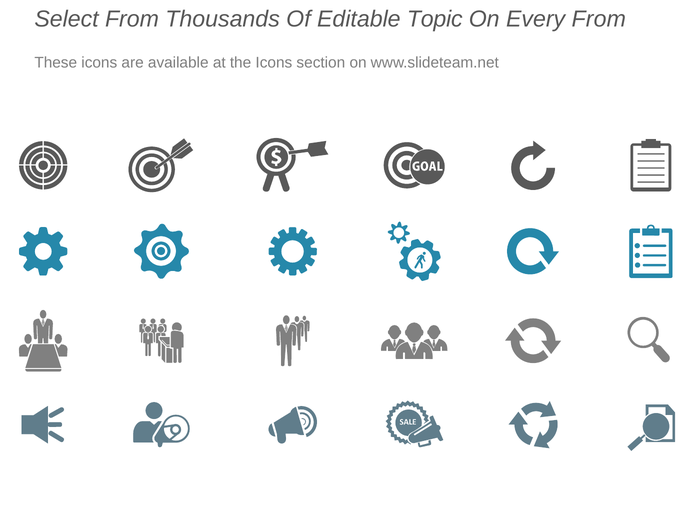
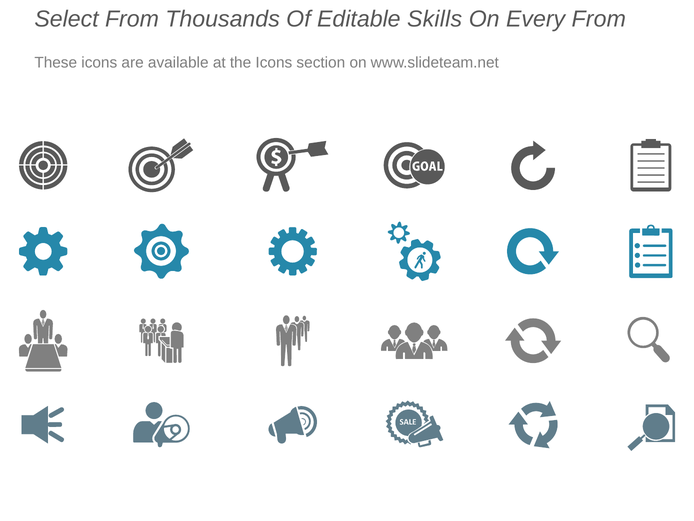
Topic: Topic -> Skills
